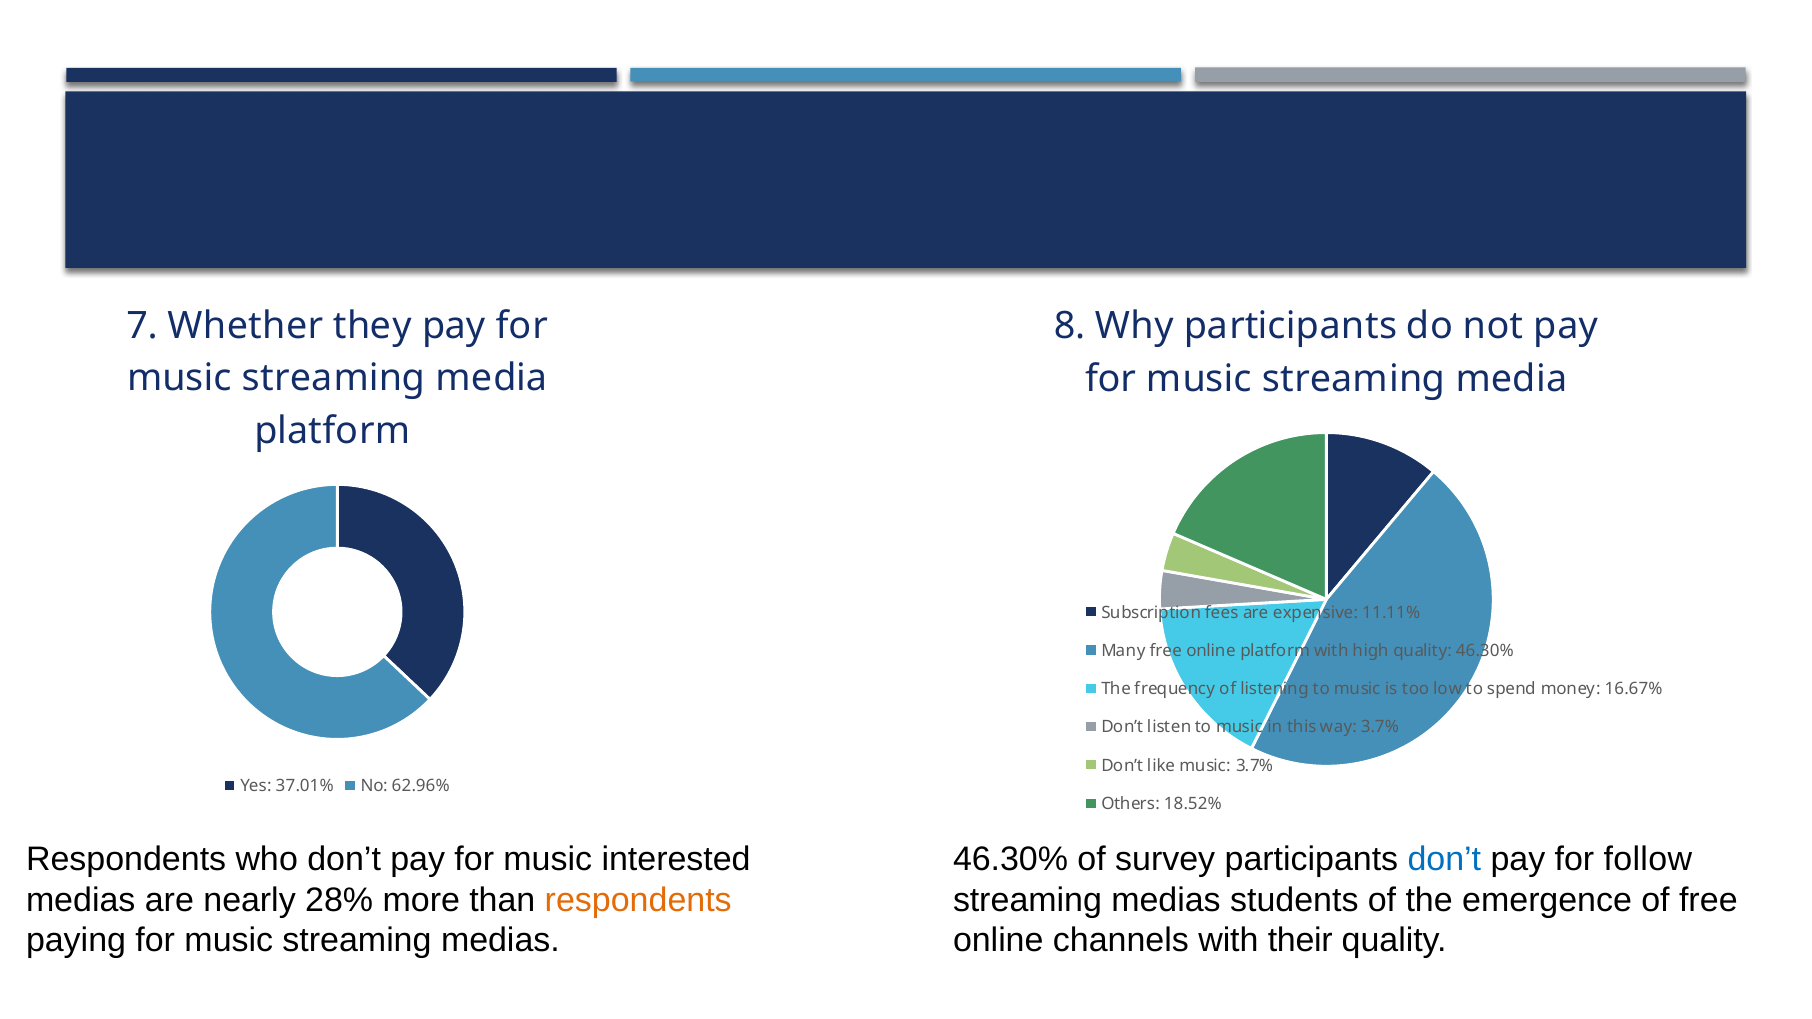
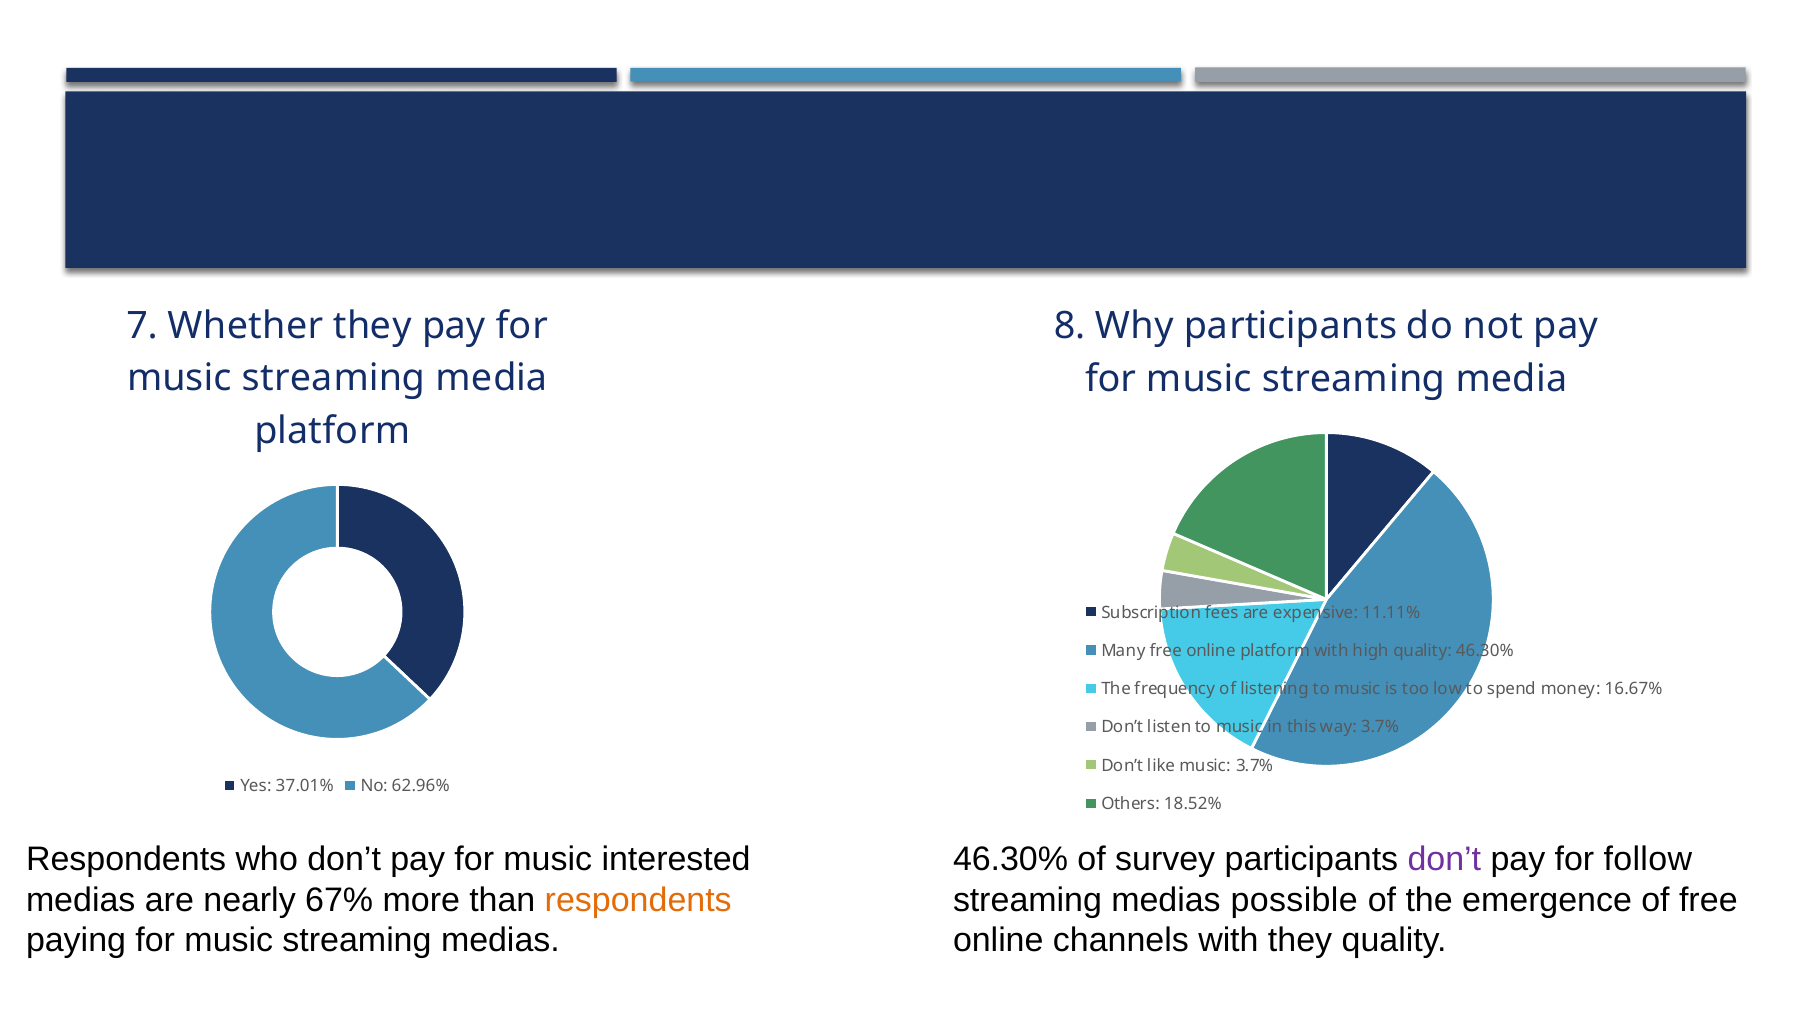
don’t at (1444, 859) colour: blue -> purple
28%: 28% -> 67%
students: students -> possible
with their: their -> they
